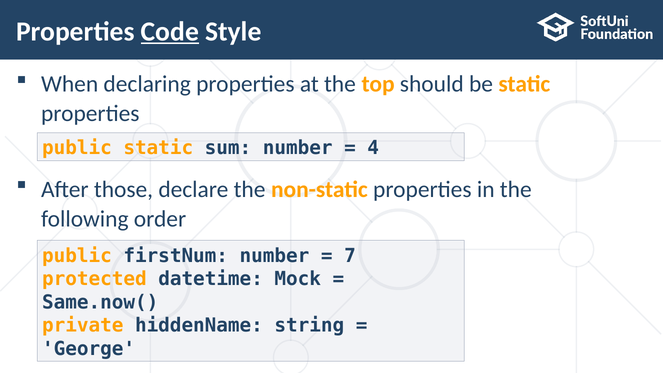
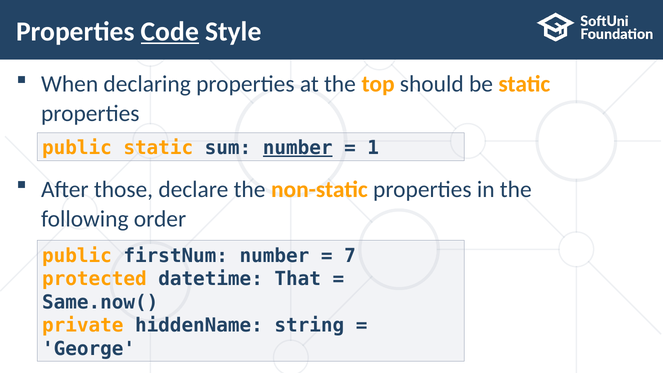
number at (298, 148) underline: none -> present
4: 4 -> 1
Mock: Mock -> That
